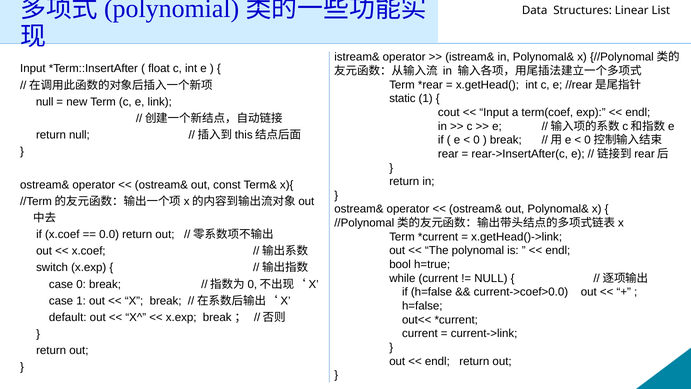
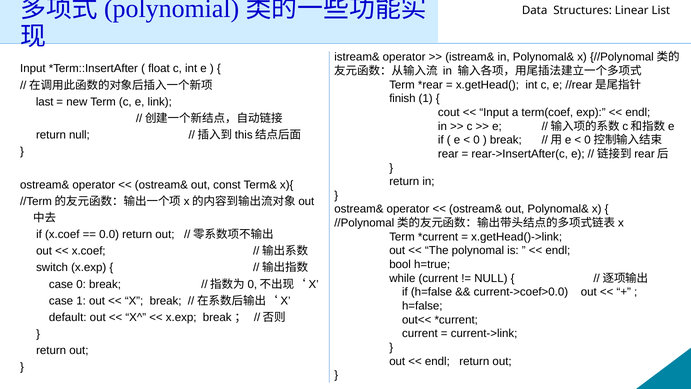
static: static -> finish
null at (45, 102): null -> last
